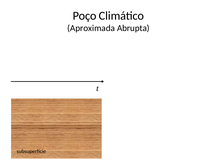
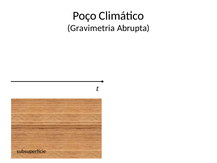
Aproximada: Aproximada -> Gravimetria
